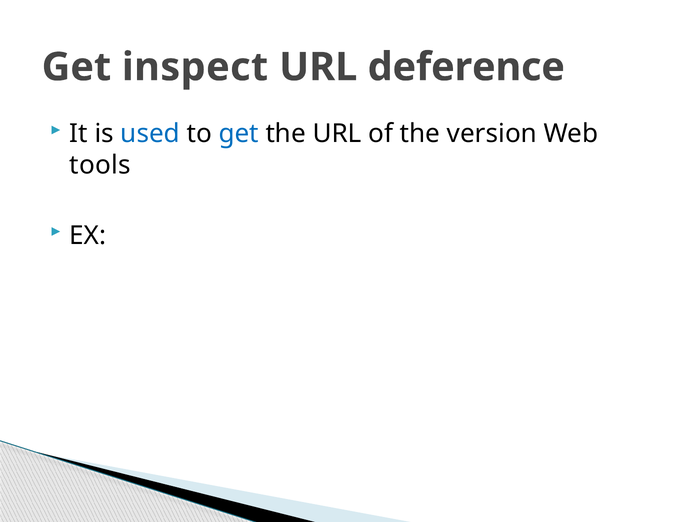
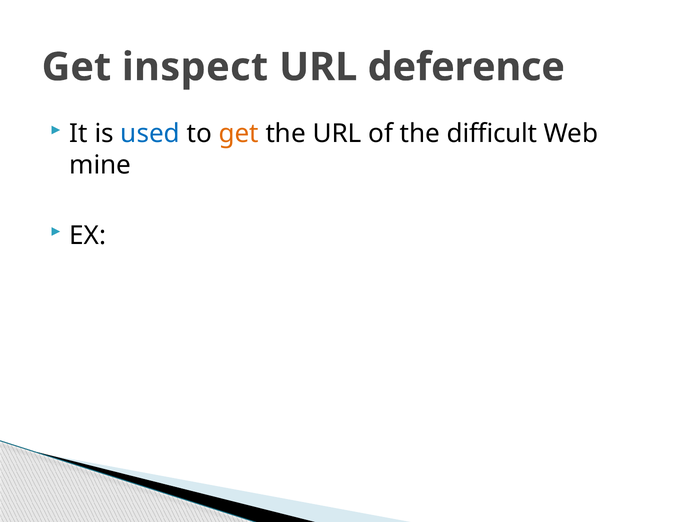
get at (239, 134) colour: blue -> orange
version: version -> difficult
tools: tools -> mine
